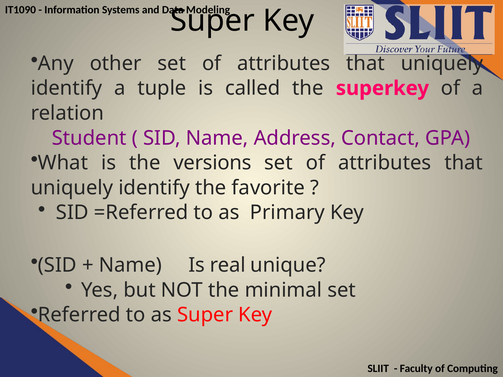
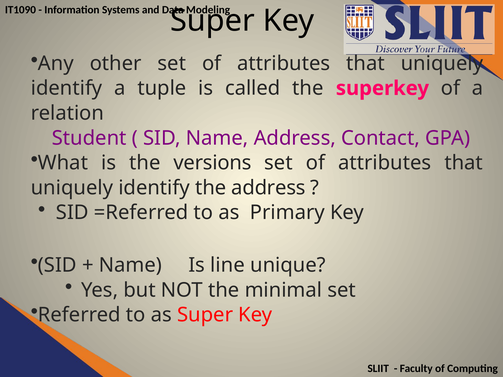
the favorite: favorite -> address
real: real -> line
